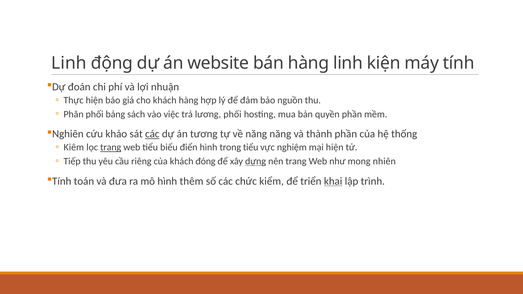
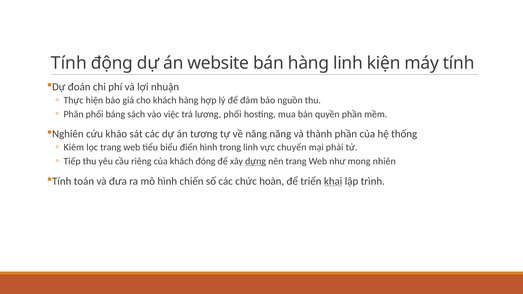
Linh at (69, 63): Linh -> Tính
các at (152, 134) underline: present -> none
trang at (111, 148) underline: present -> none
trong tiểu: tiểu -> linh
nghiệm: nghiệm -> chuyển
mại hiện: hiện -> phải
thêm: thêm -> chiến
kiểm: kiểm -> hoàn
